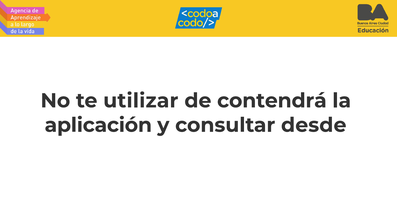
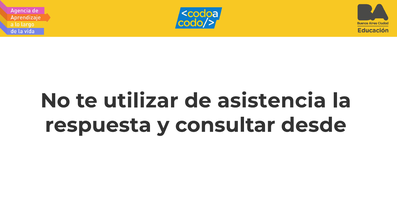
contendrá: contendrá -> asistencia
aplicación: aplicación -> respuesta
